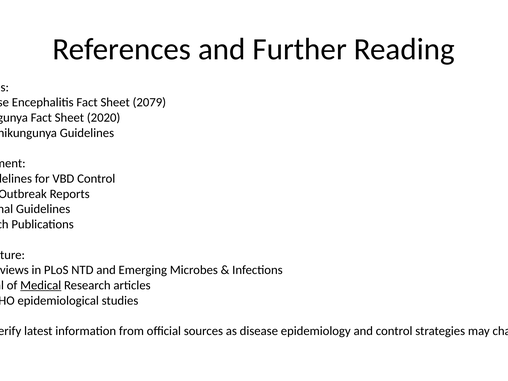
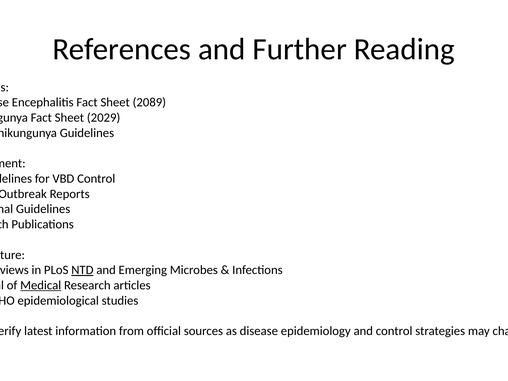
2079: 2079 -> 2089
2020: 2020 -> 2029
NTD underline: none -> present
